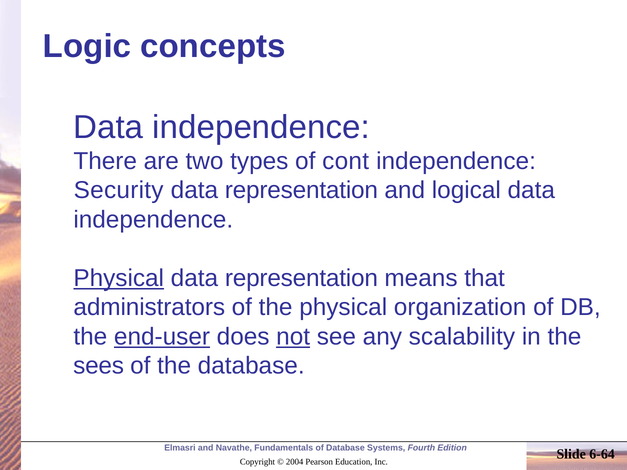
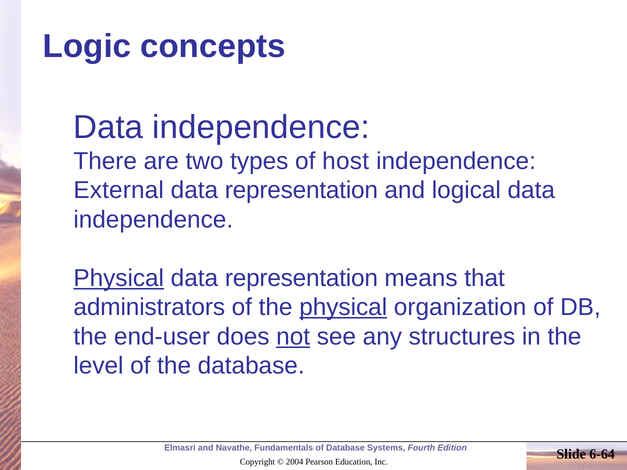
cont: cont -> host
Security: Security -> External
physical at (343, 308) underline: none -> present
end-user underline: present -> none
scalability: scalability -> structures
sees: sees -> level
